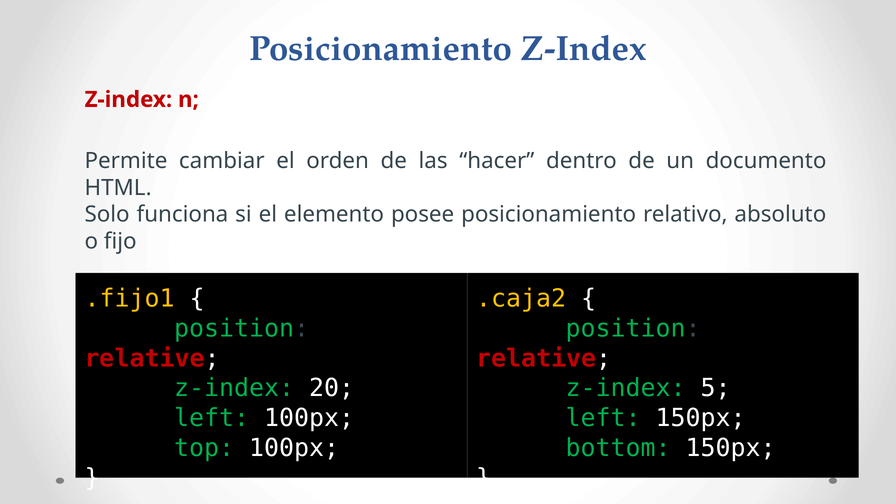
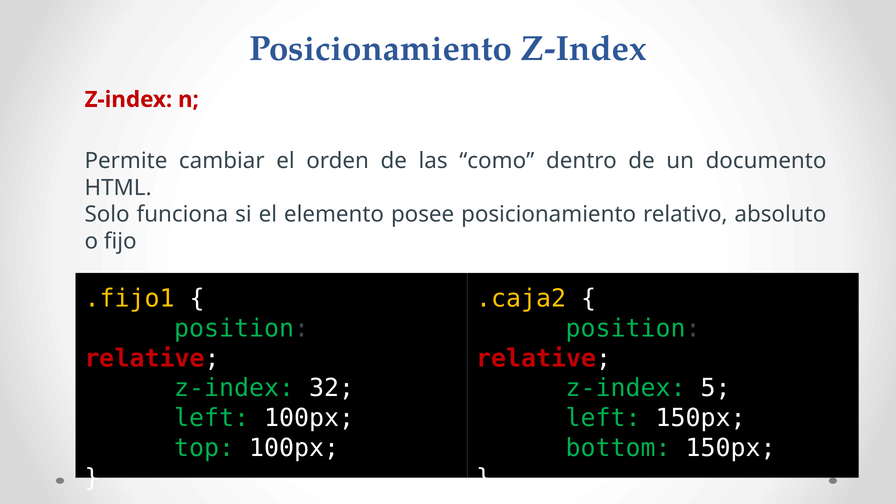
hacer: hacer -> como
20: 20 -> 32
